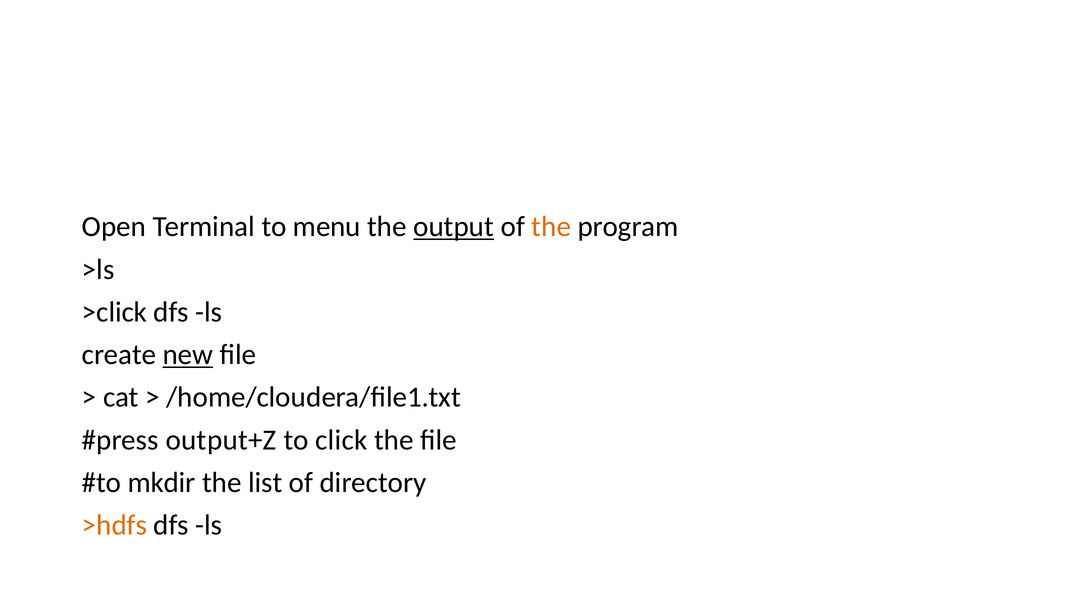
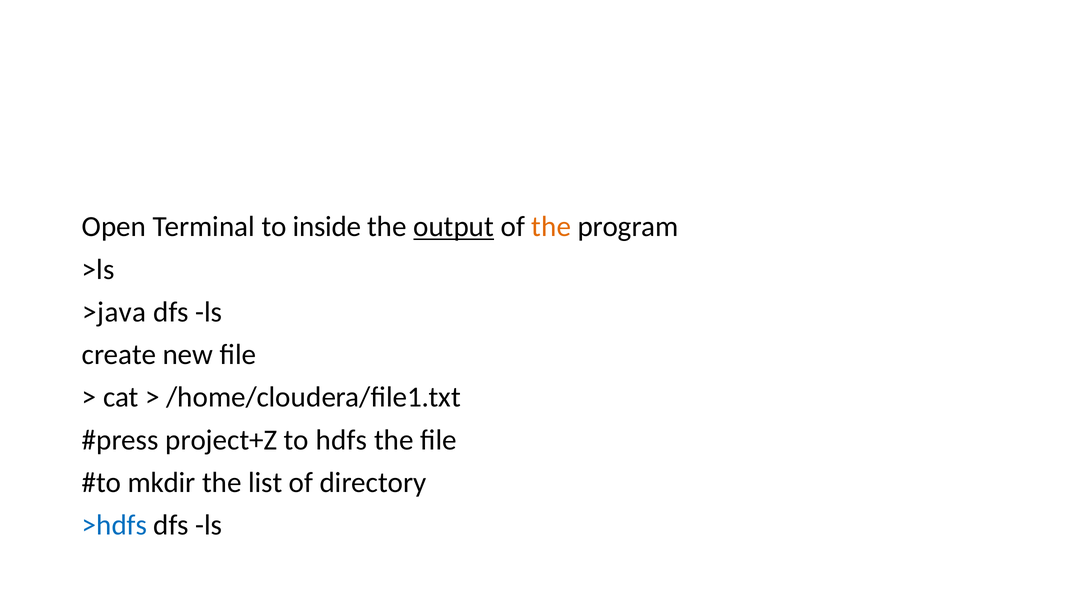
menu: menu -> inside
>click: >click -> >java
new underline: present -> none
output+Z: output+Z -> project+Z
click: click -> hdfs
>hdfs colour: orange -> blue
